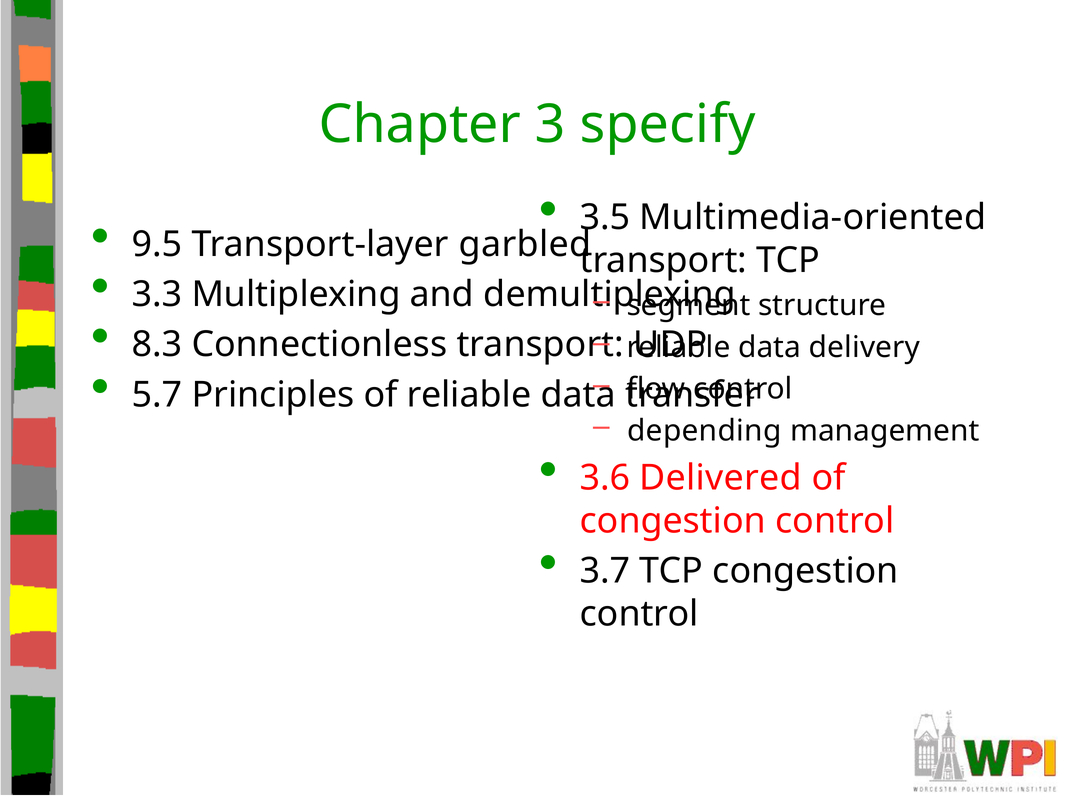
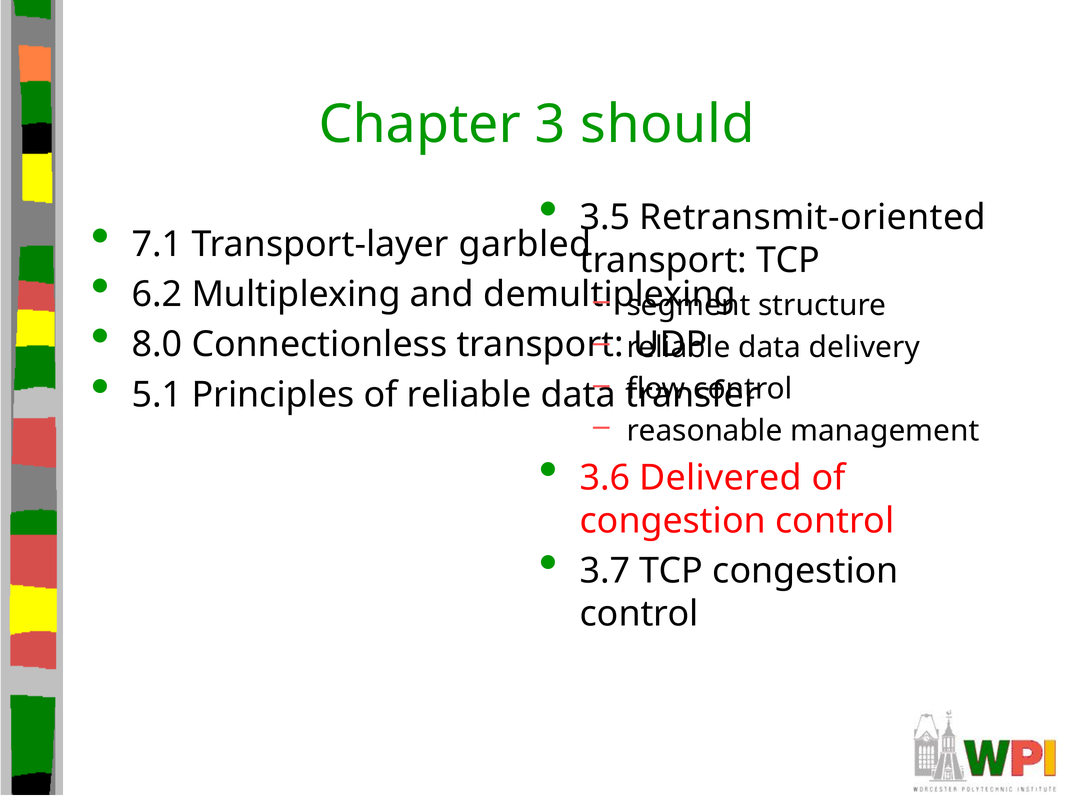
specify: specify -> should
Multimedia-oriented: Multimedia-oriented -> Retransmit-oriented
9.5: 9.5 -> 7.1
3.3: 3.3 -> 6.2
8.3: 8.3 -> 8.0
5.7: 5.7 -> 5.1
depending: depending -> reasonable
